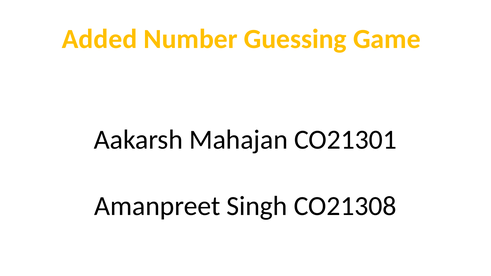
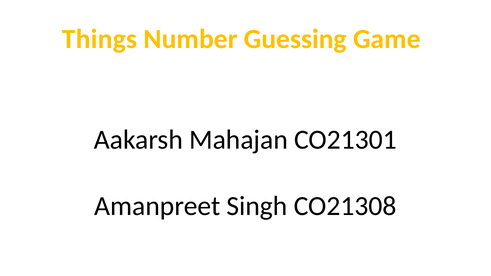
Added: Added -> Things
